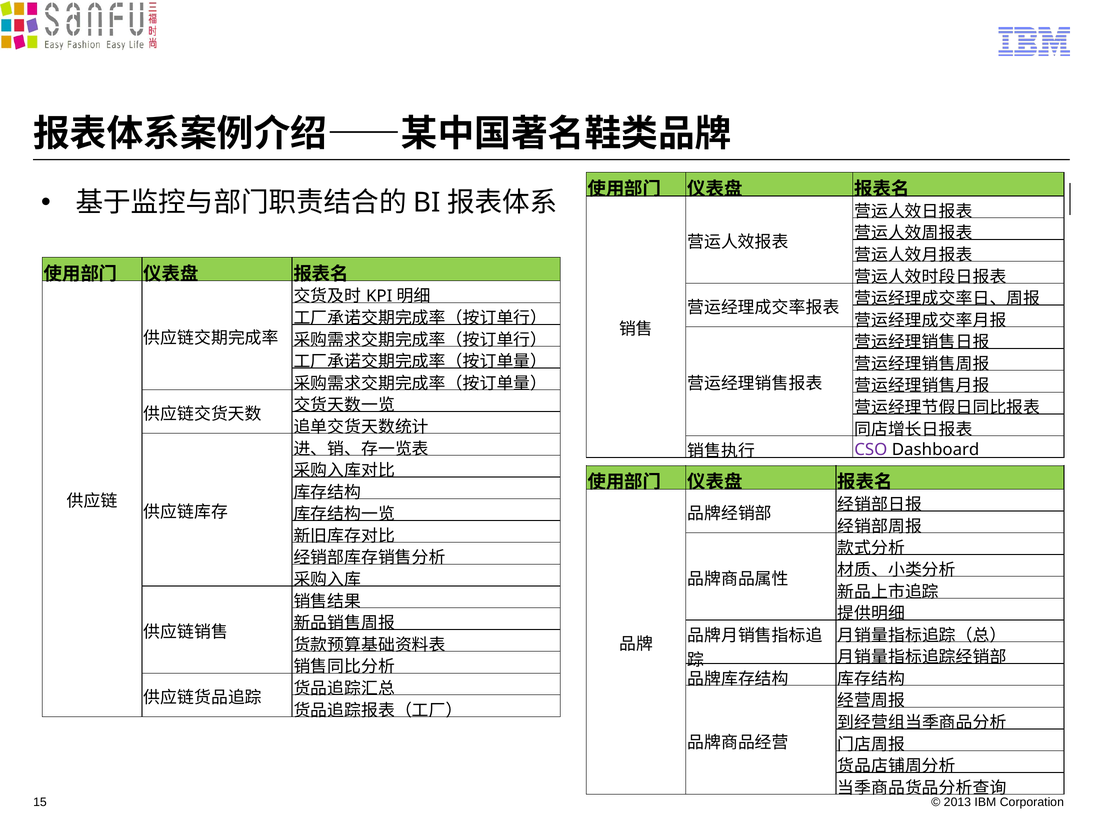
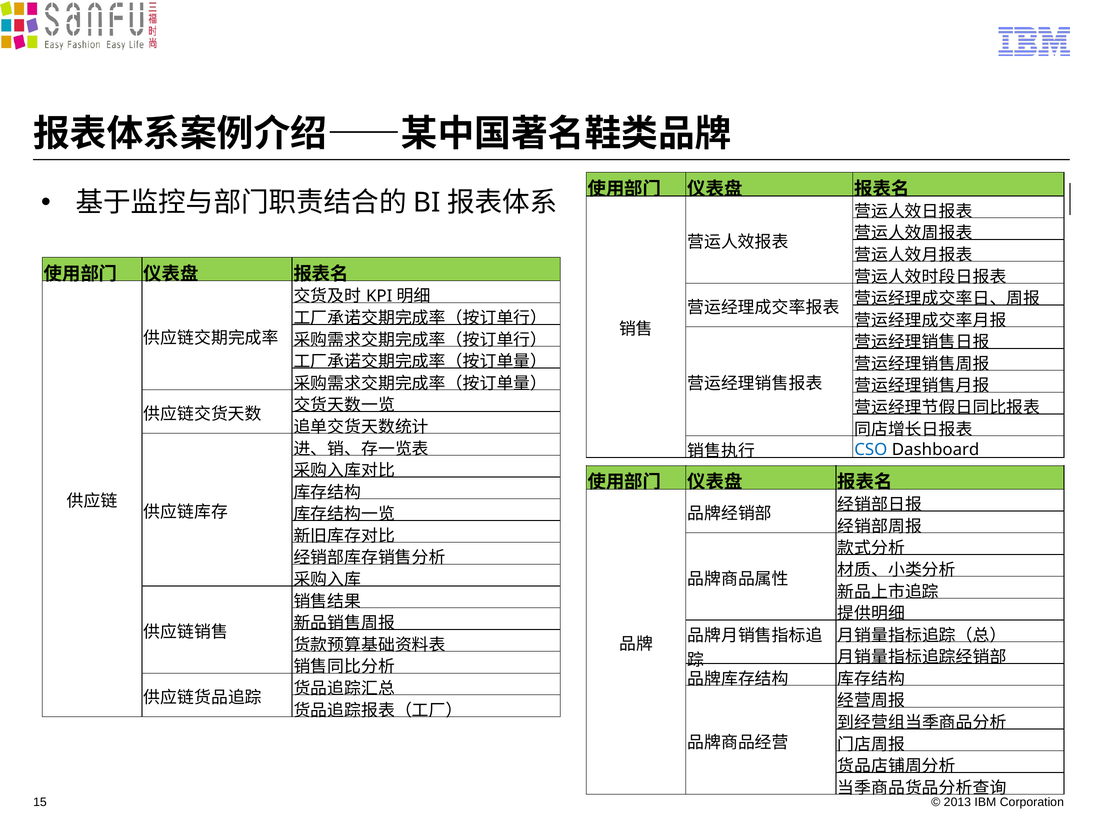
CSO colour: purple -> blue
